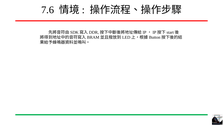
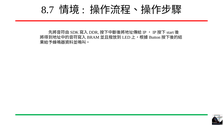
7.6: 7.6 -> 8.7
